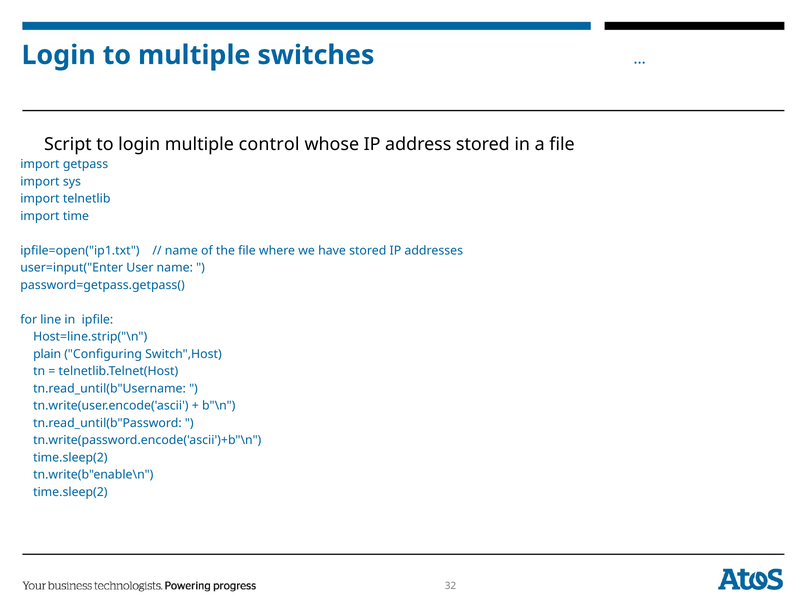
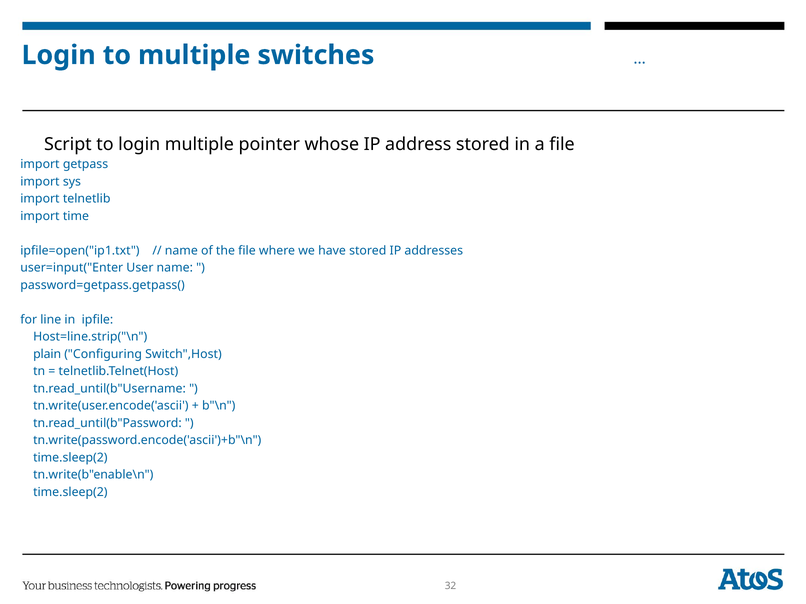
control: control -> pointer
